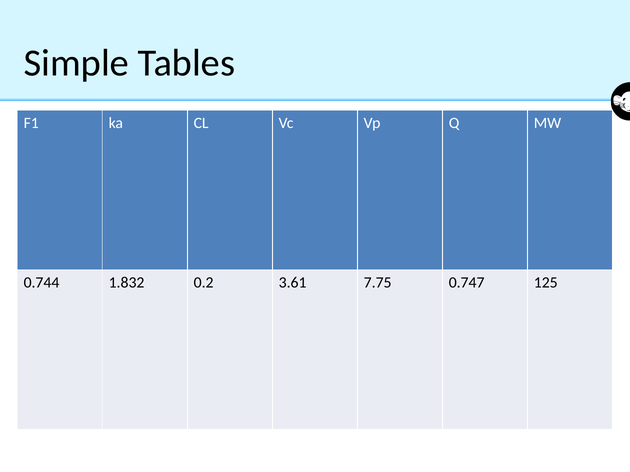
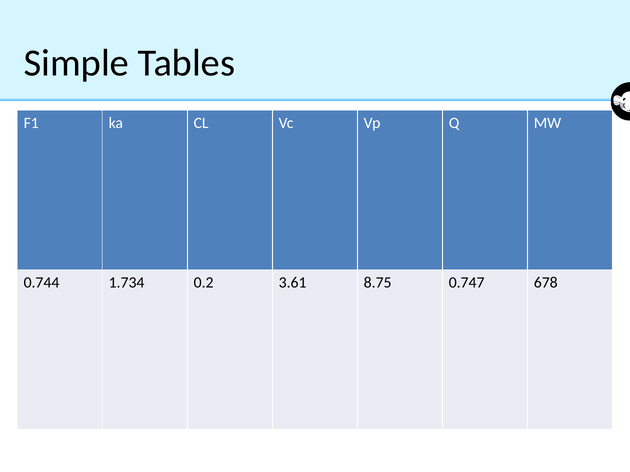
1.832: 1.832 -> 1.734
7.75: 7.75 -> 8.75
125: 125 -> 678
